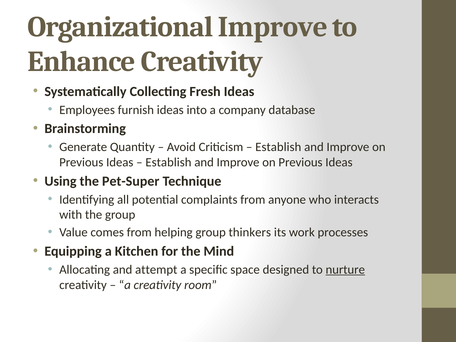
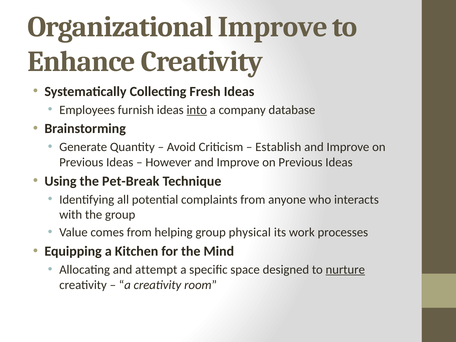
into underline: none -> present
Establish at (168, 162): Establish -> However
Pet-Super: Pet-Super -> Pet-Break
thinkers: thinkers -> physical
